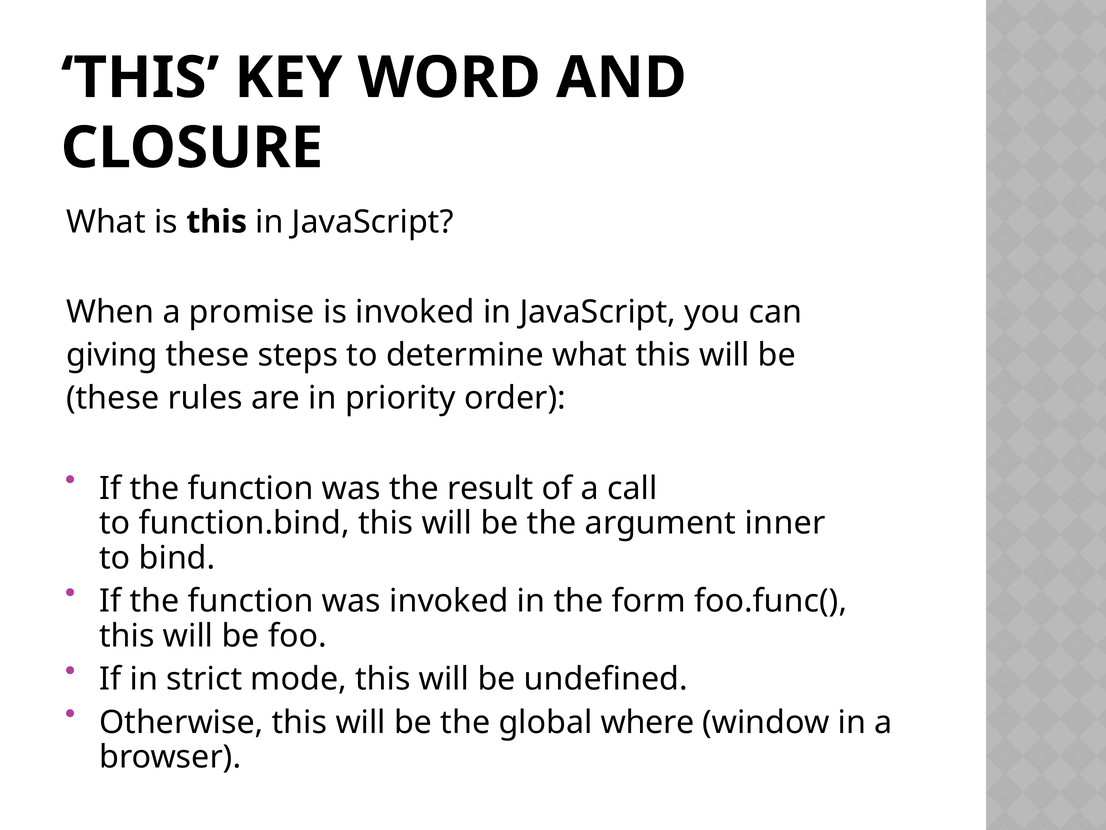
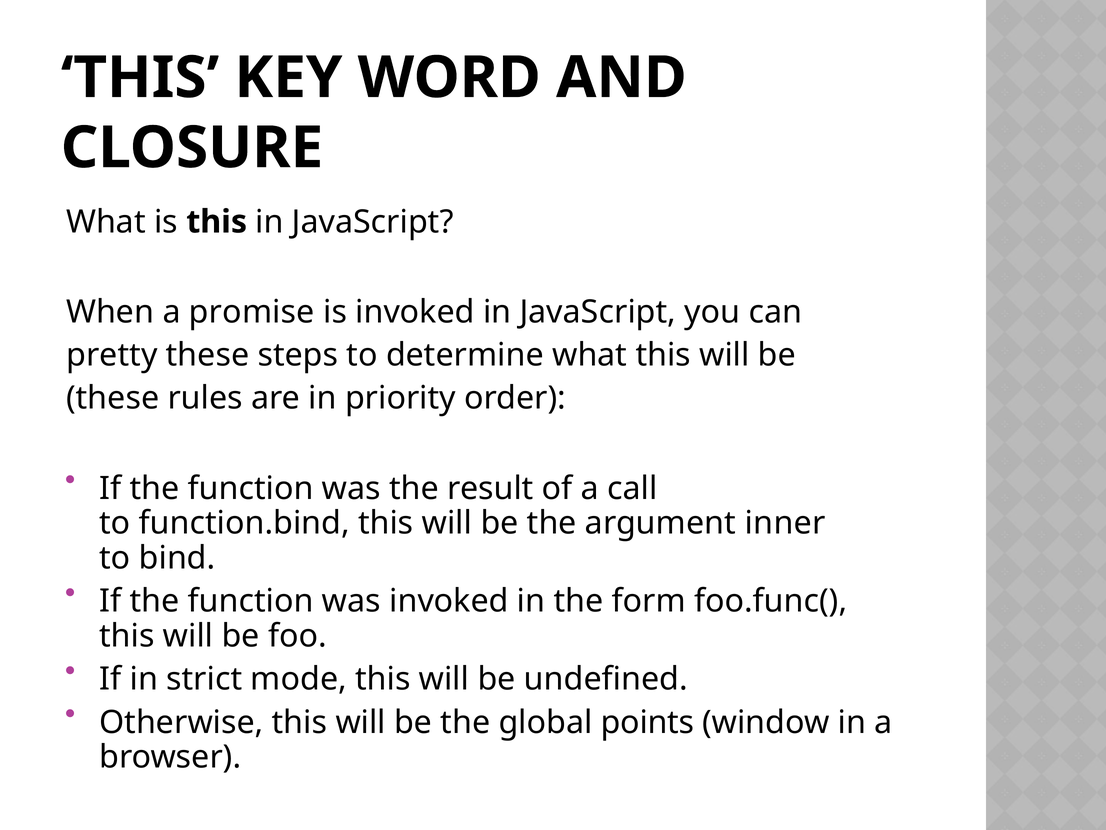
giving: giving -> pretty
where: where -> points
